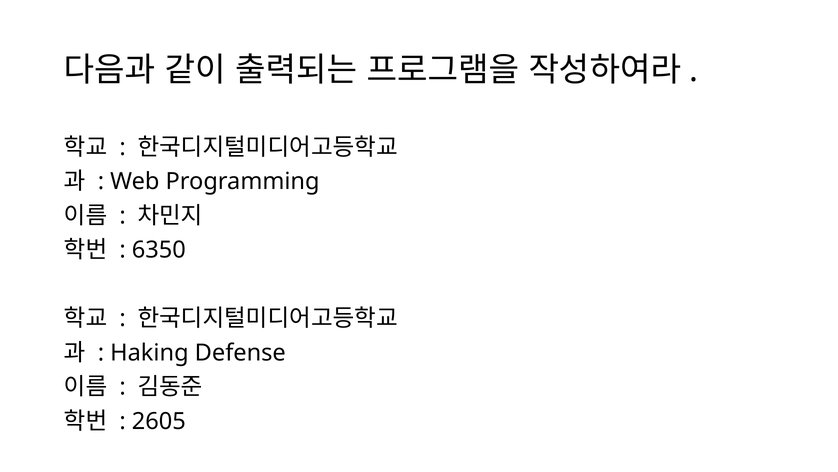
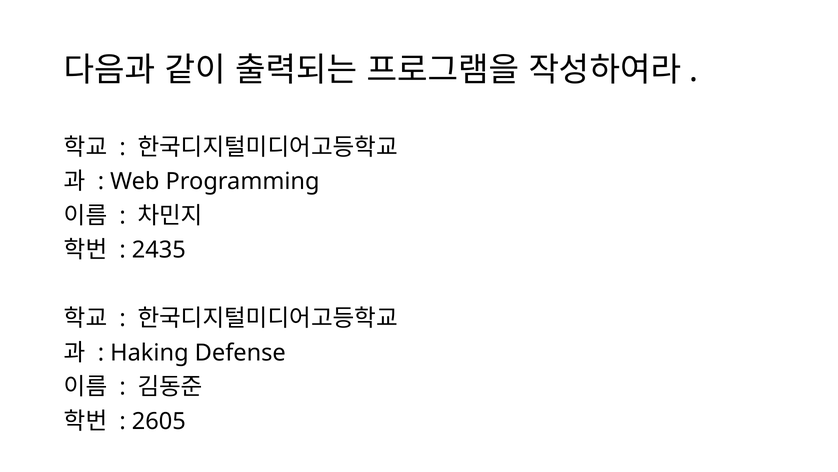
6350: 6350 -> 2435
